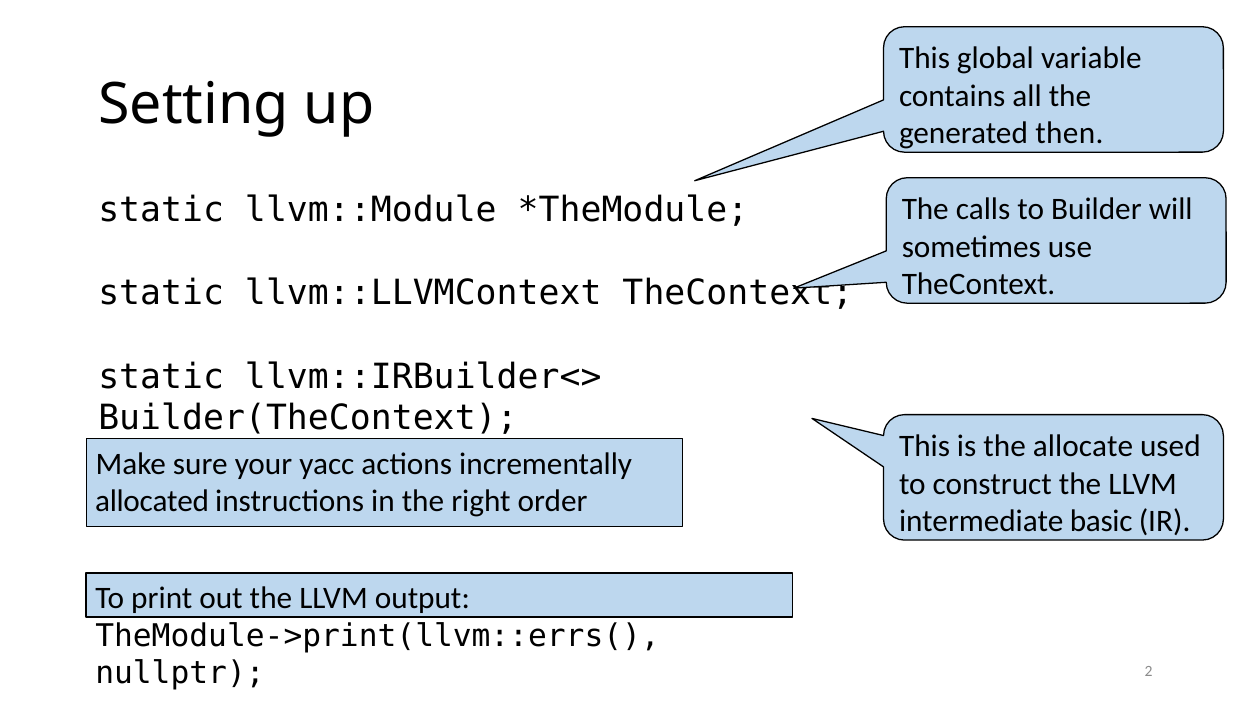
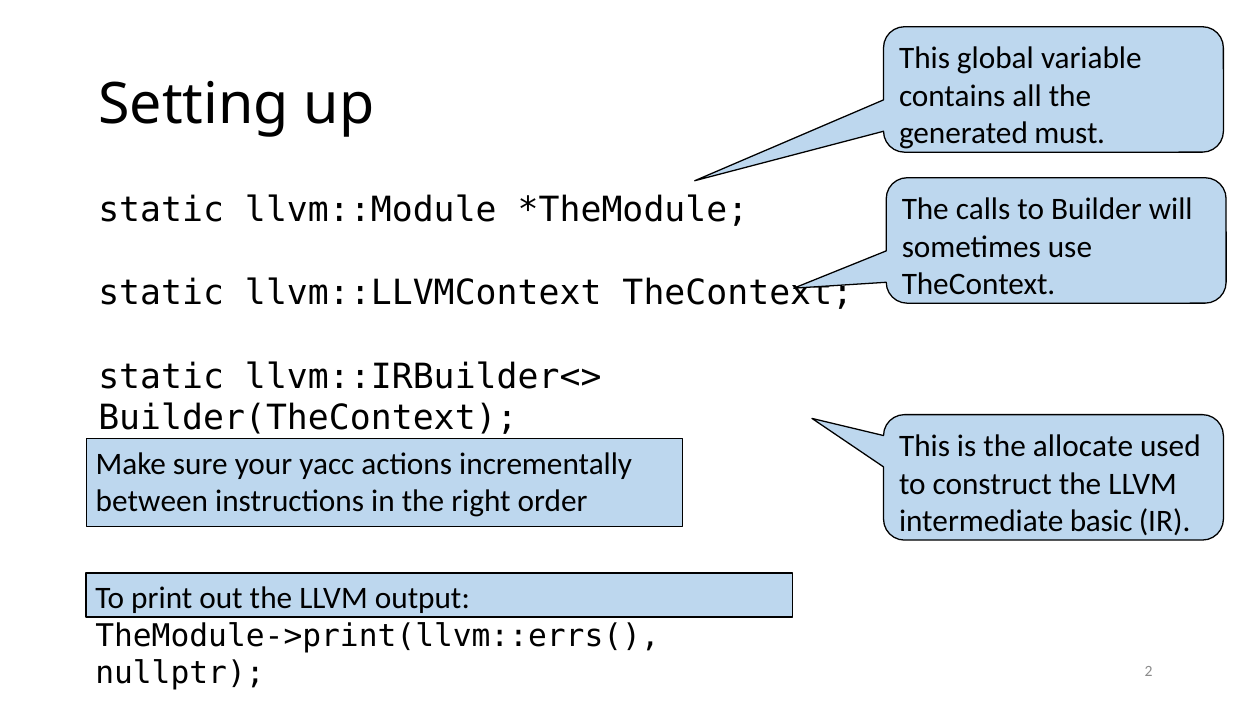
then: then -> must
allocated: allocated -> between
